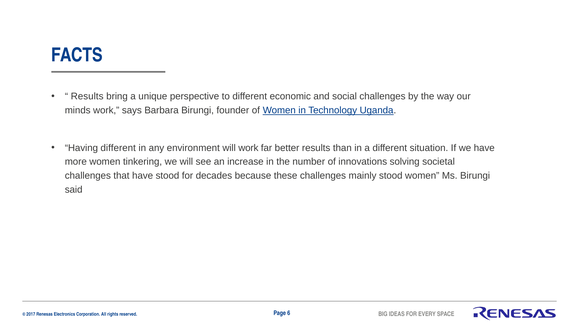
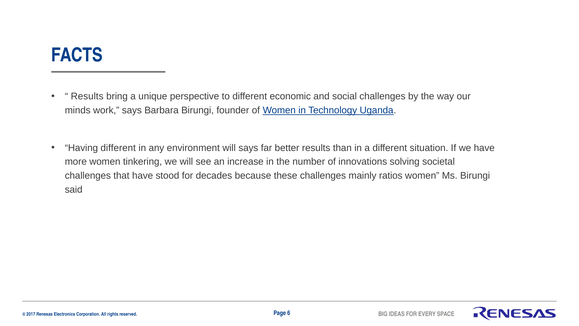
will work: work -> says
mainly stood: stood -> ratios
